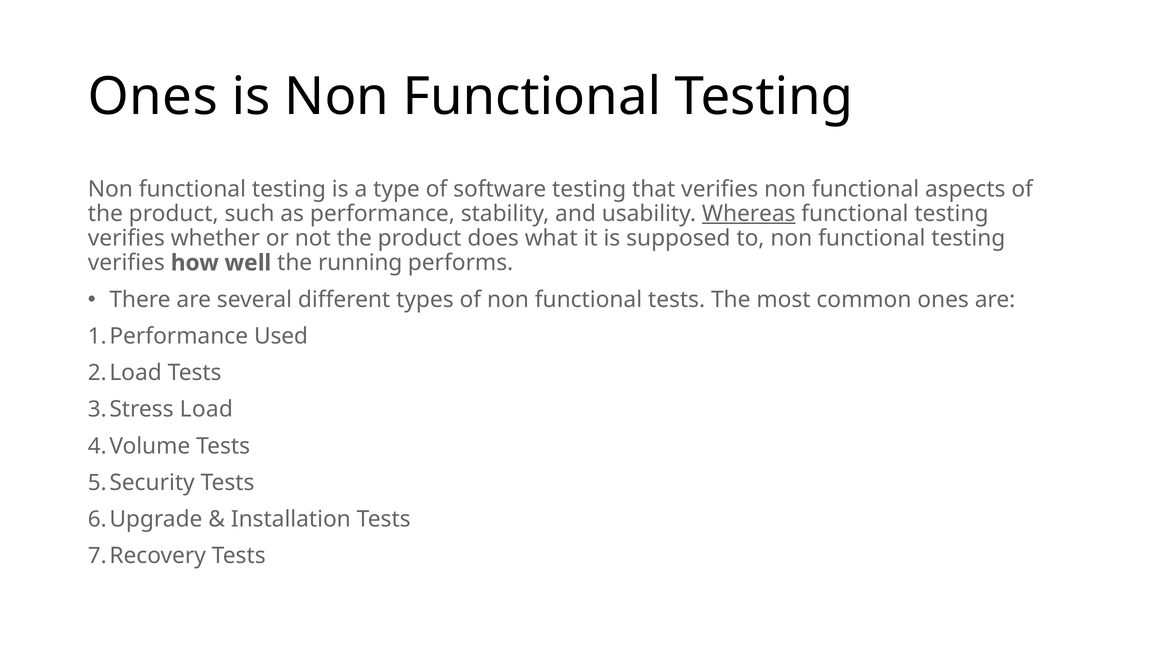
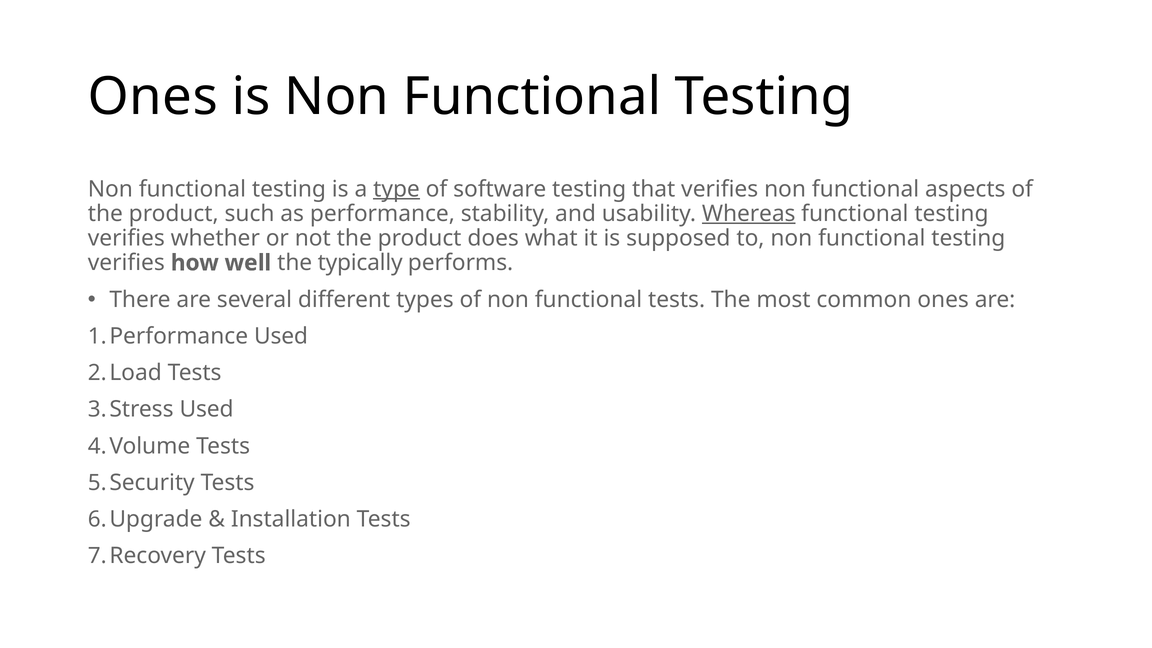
type underline: none -> present
running: running -> typically
Load at (206, 409): Load -> Used
